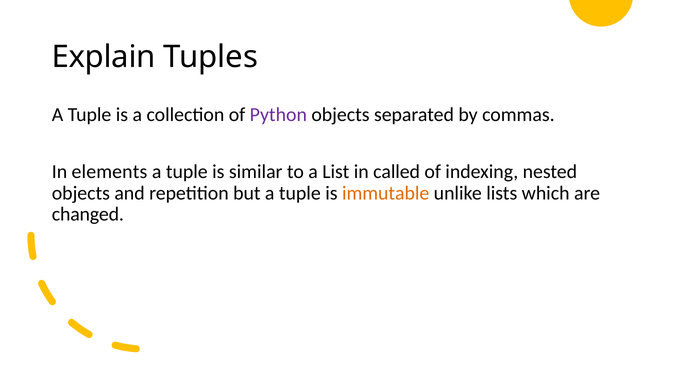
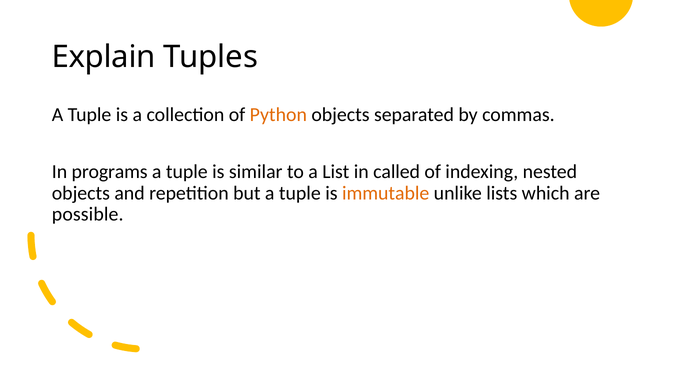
Python colour: purple -> orange
elements: elements -> programs
changed: changed -> possible
